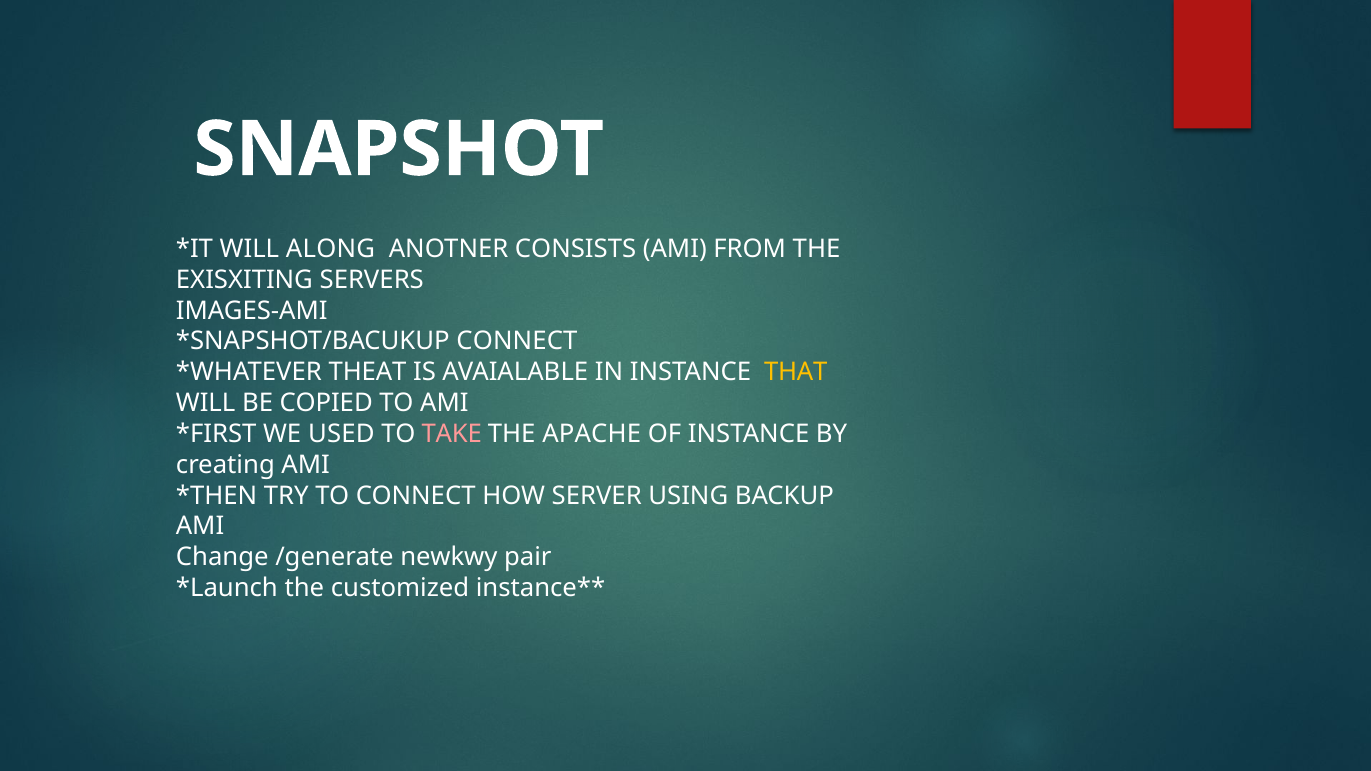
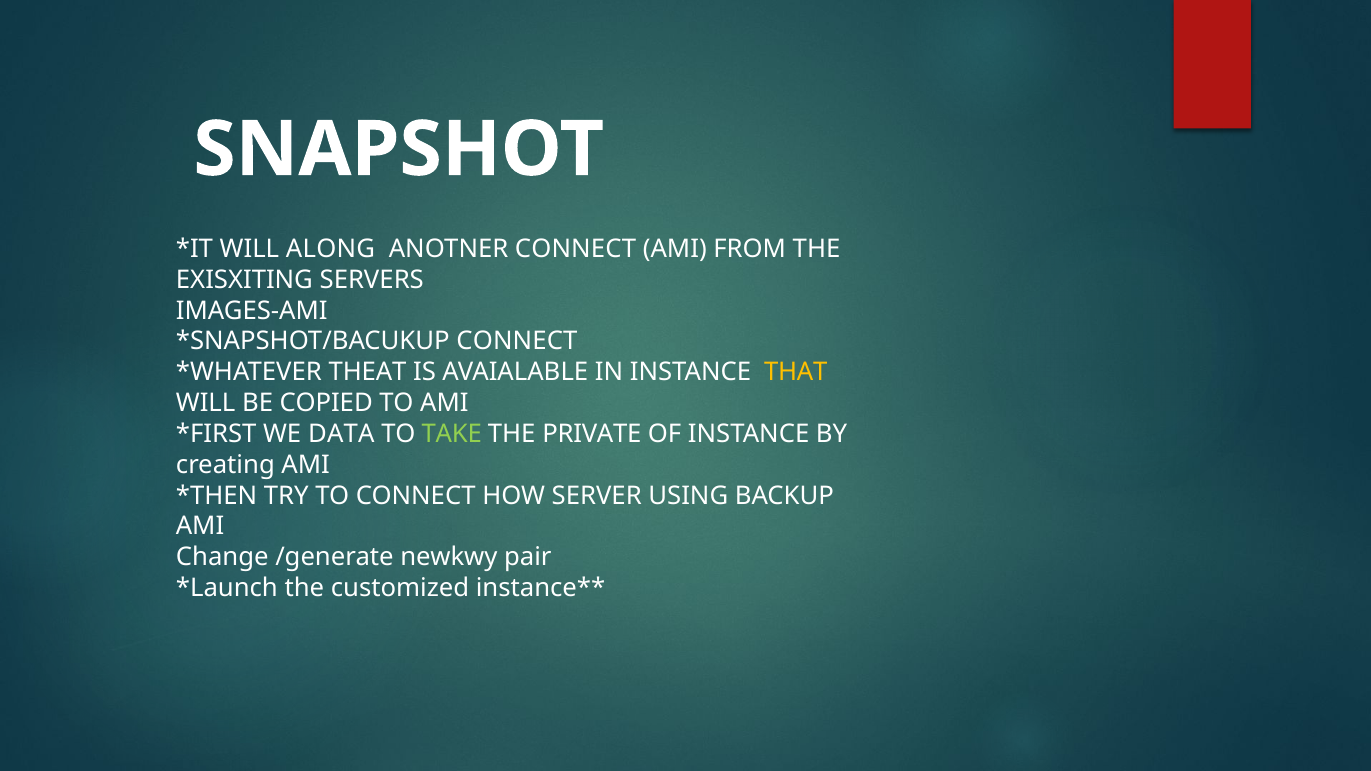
ANOTNER CONSISTS: CONSISTS -> CONNECT
USED: USED -> DATA
TAKE colour: pink -> light green
APACHE: APACHE -> PRIVATE
